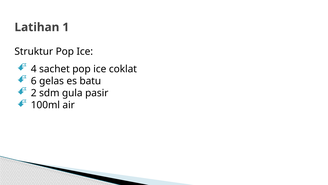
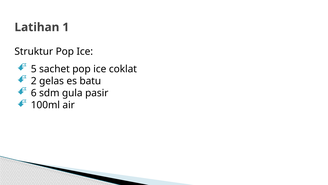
4: 4 -> 5
6: 6 -> 2
2: 2 -> 6
